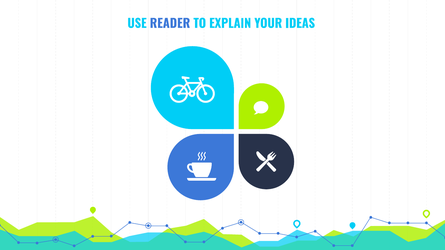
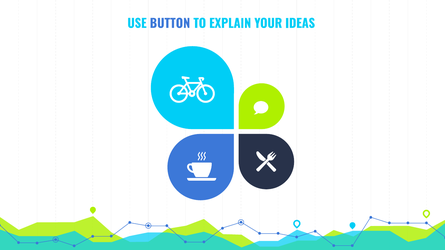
READER: READER -> BUTTON
